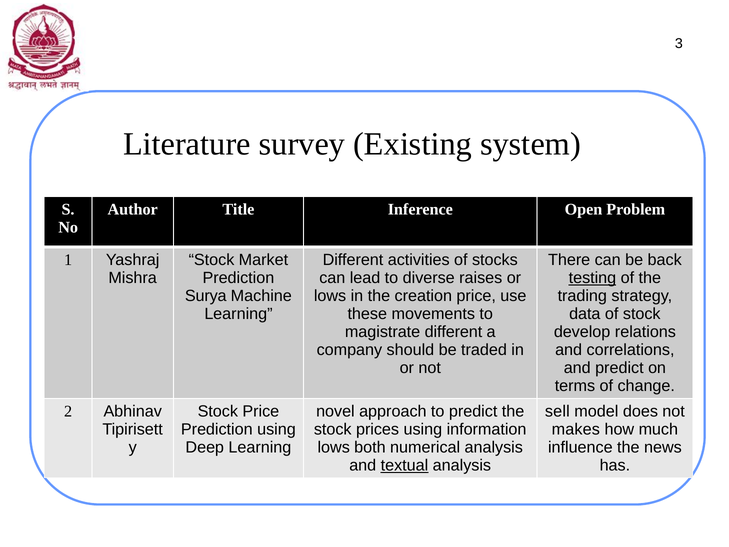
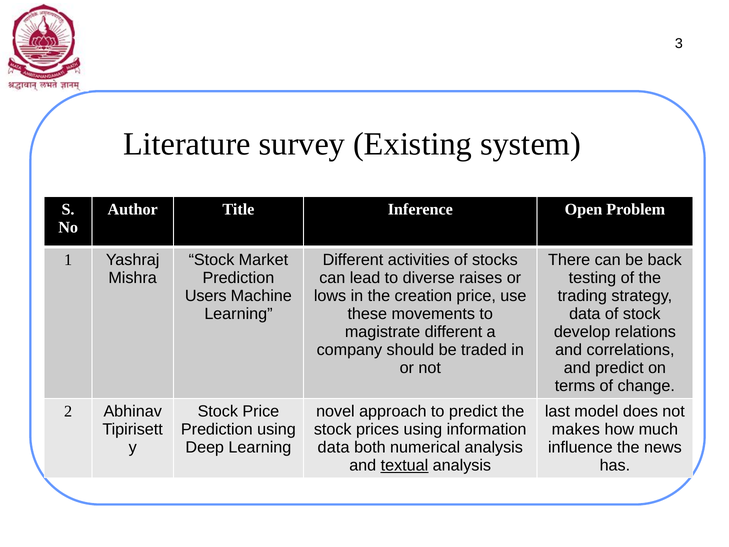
testing underline: present -> none
Surya: Surya -> Users
sell: sell -> last
lows at (334, 447): lows -> data
